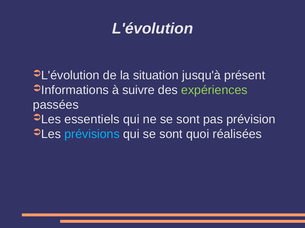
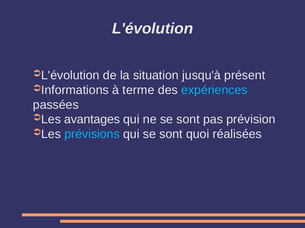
suivre: suivre -> terme
expériences colour: light green -> light blue
essentiels: essentiels -> avantages
